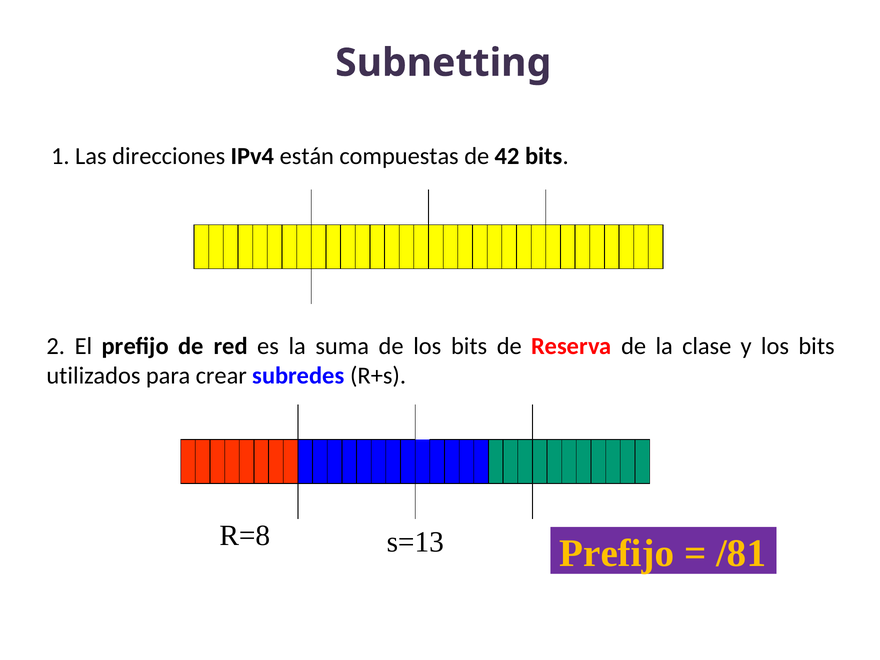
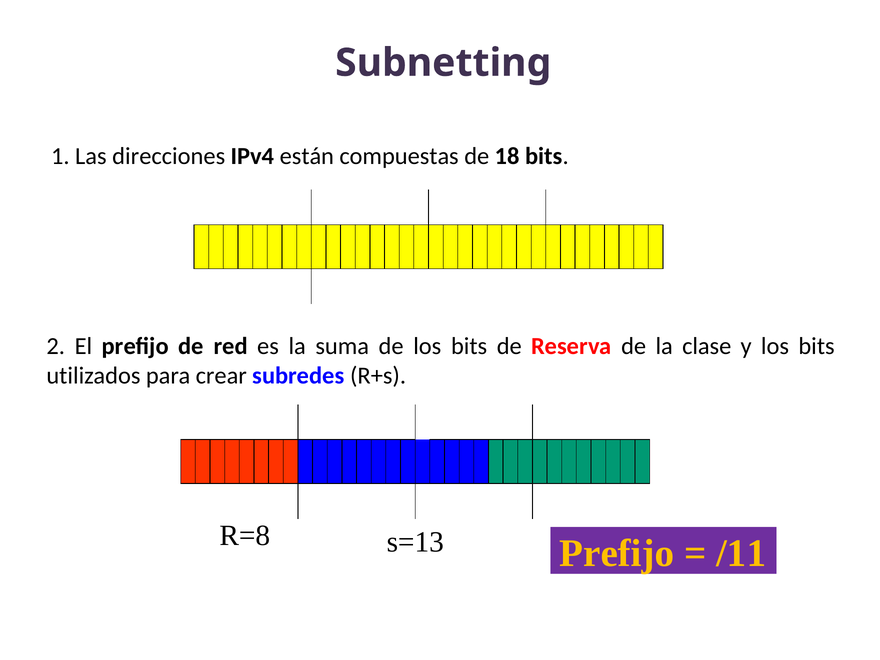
42: 42 -> 18
/81: /81 -> /11
